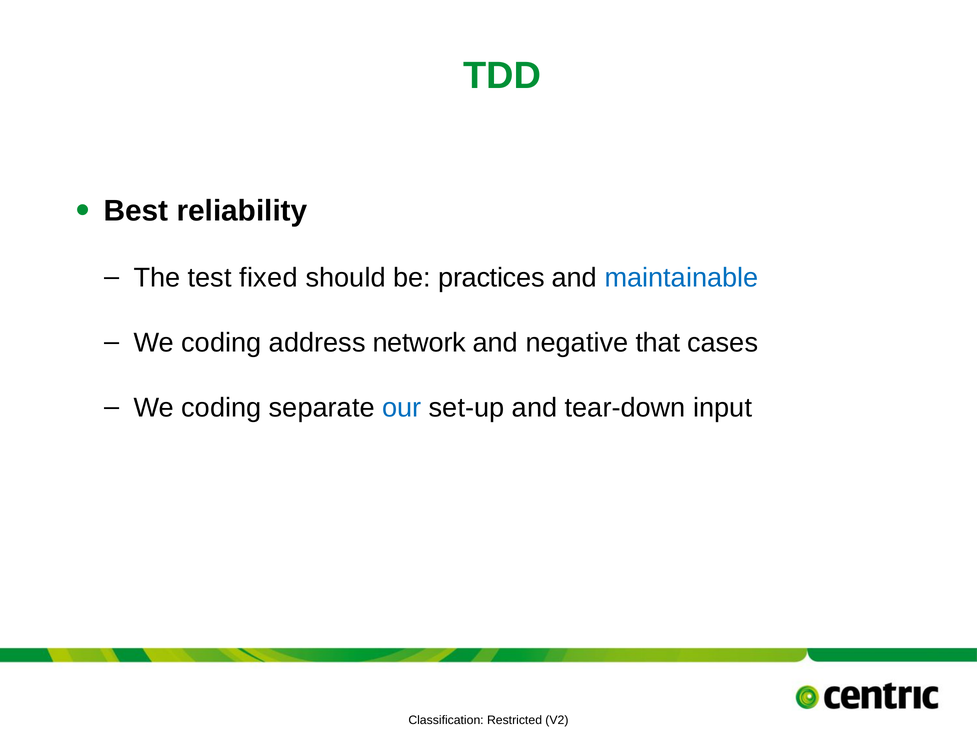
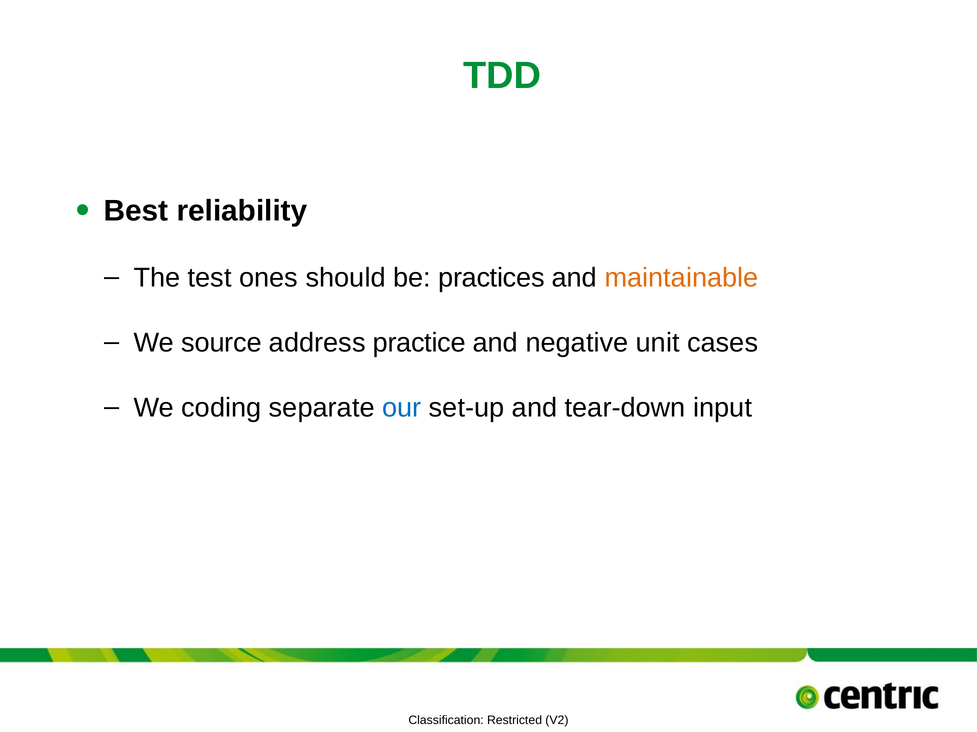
fixed: fixed -> ones
maintainable colour: blue -> orange
coding at (221, 343): coding -> source
network: network -> practice
that: that -> unit
